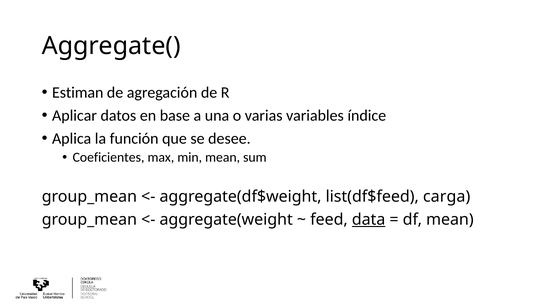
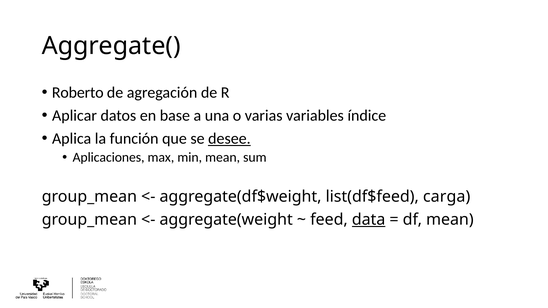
Estiman: Estiman -> Roberto
desee underline: none -> present
Coeficientes: Coeficientes -> Aplicaciones
